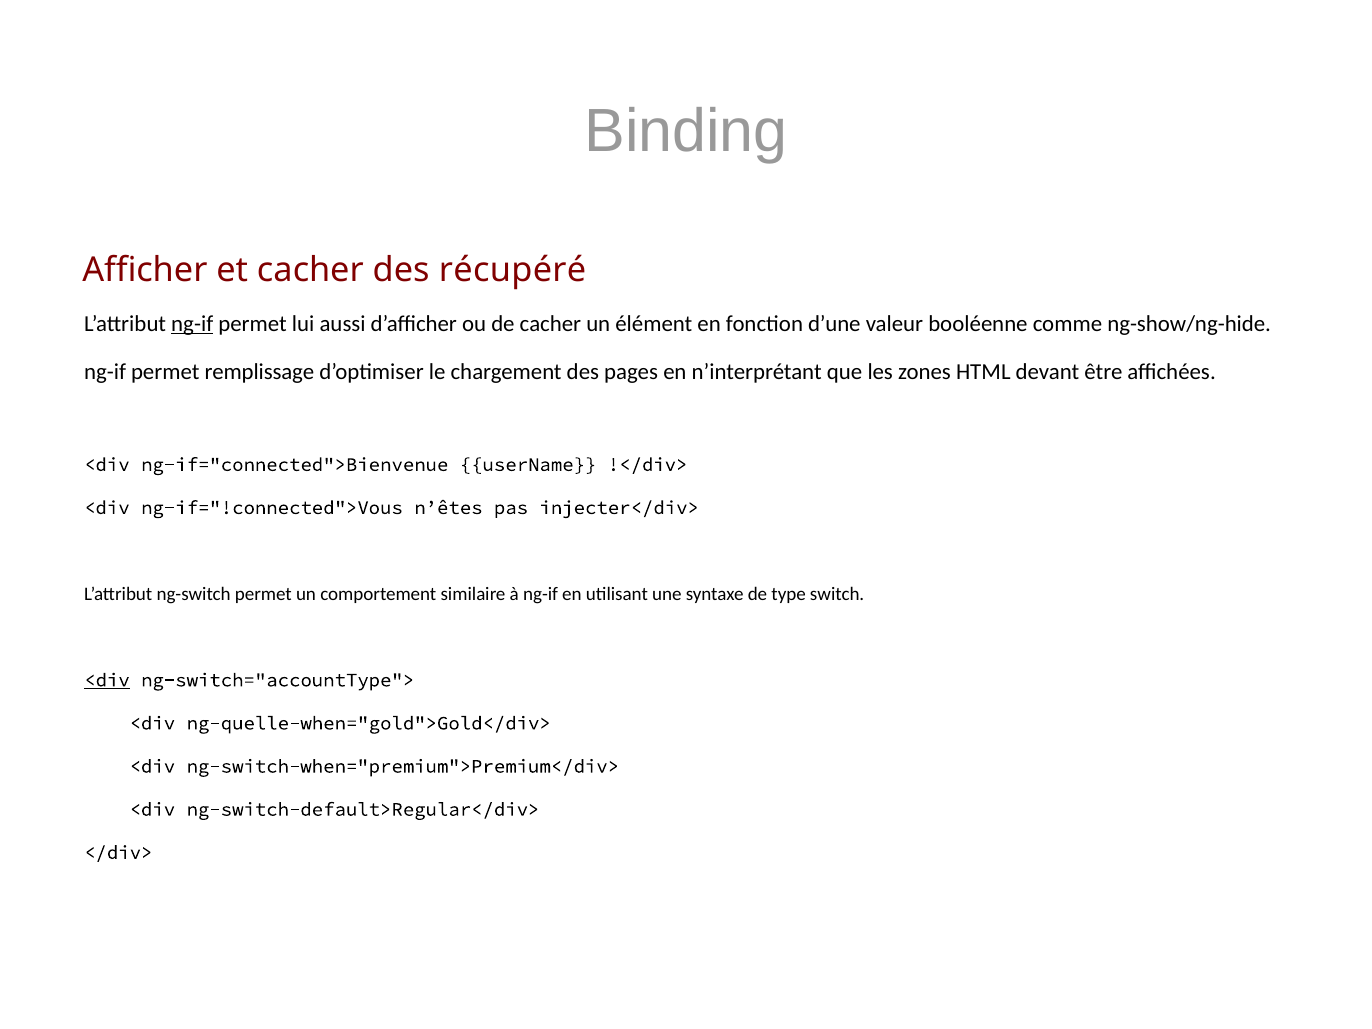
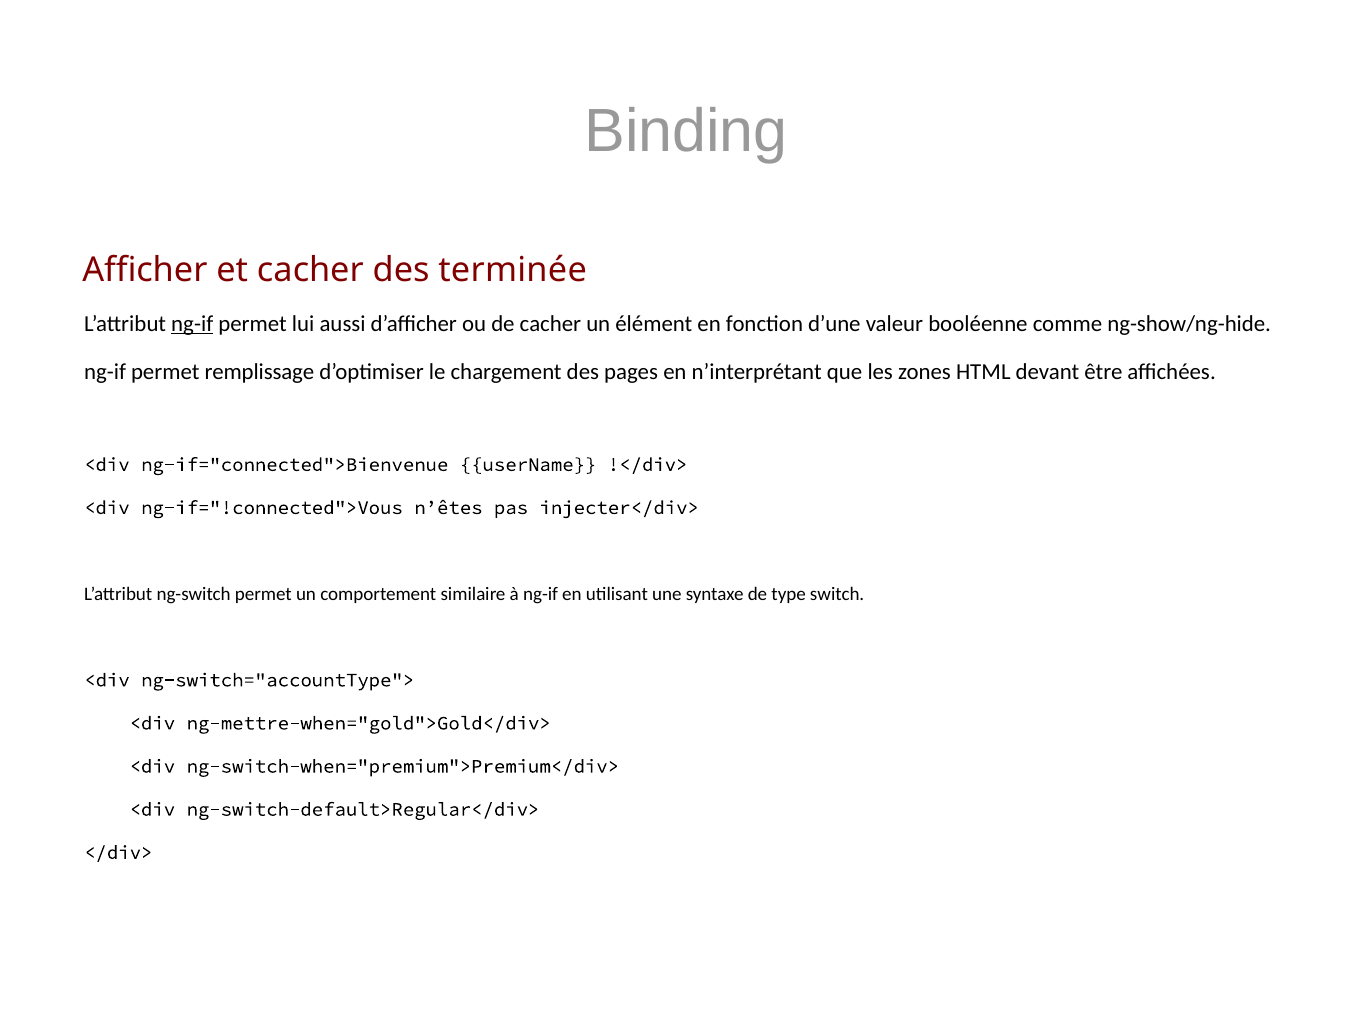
récupéré: récupéré -> terminée
<div at (107, 680) underline: present -> none
ng-quelle-when="gold">Gold</div>: ng-quelle-when="gold">Gold</div> -> ng-mettre-when="gold">Gold</div>
